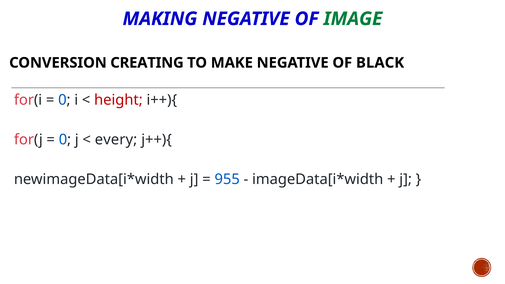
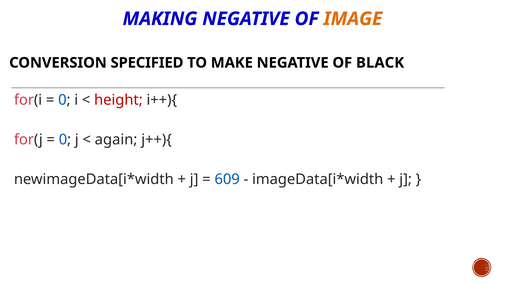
IMAGE colour: green -> orange
CREATING: CREATING -> SPECIFIED
every: every -> again
955: 955 -> 609
